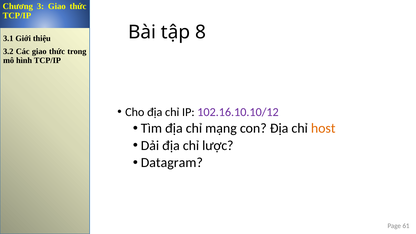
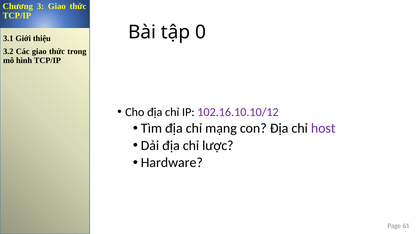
8: 8 -> 0
host colour: orange -> purple
Datagram: Datagram -> Hardware
